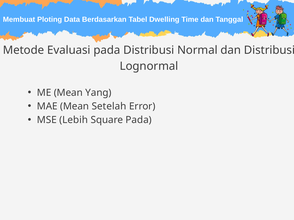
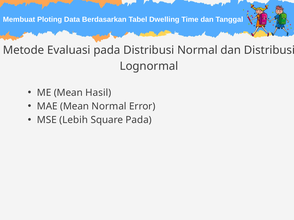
Yang: Yang -> Hasil
Mean Setelah: Setelah -> Normal
